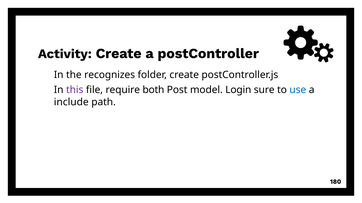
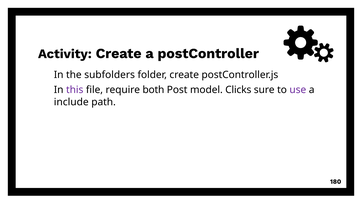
recognizes: recognizes -> subfolders
Login: Login -> Clicks
use colour: blue -> purple
